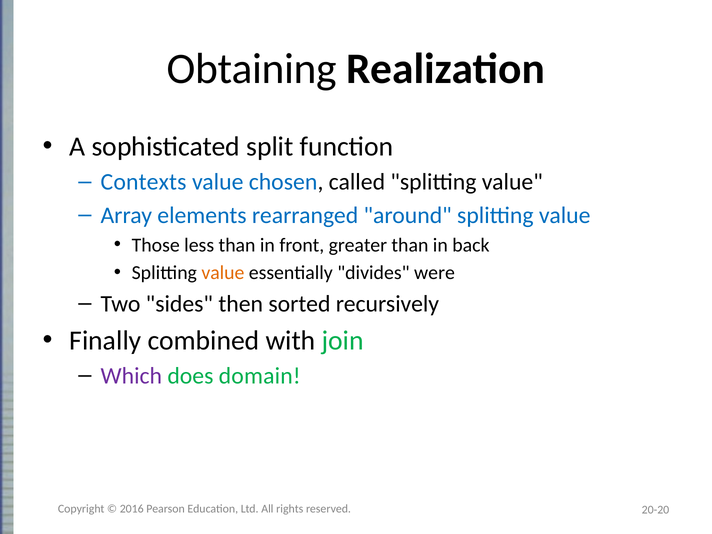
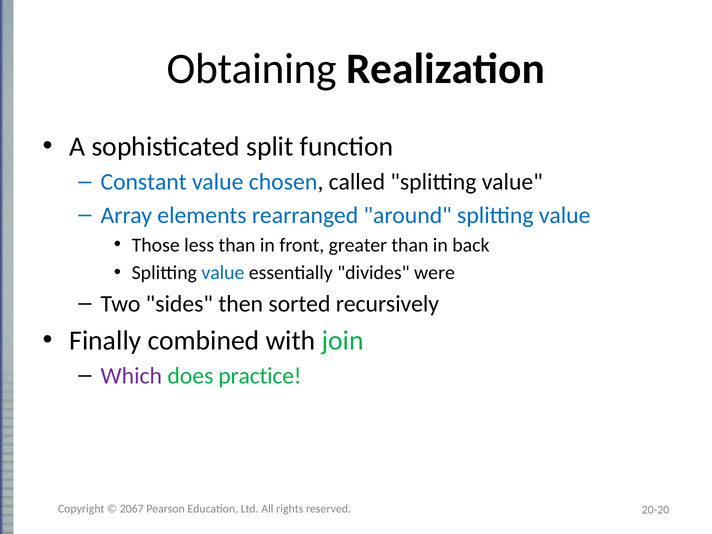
Contexts: Contexts -> Constant
value at (223, 273) colour: orange -> blue
domain: domain -> practice
2016: 2016 -> 2067
